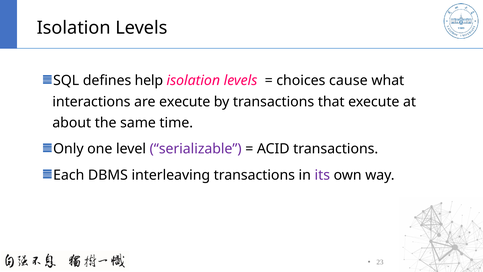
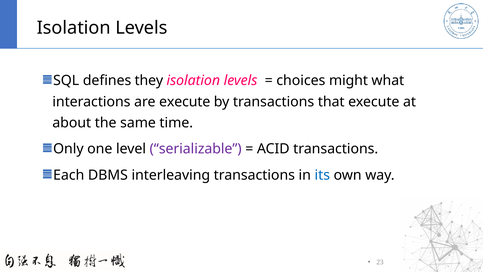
help: help -> they
cause: cause -> might
its colour: purple -> blue
